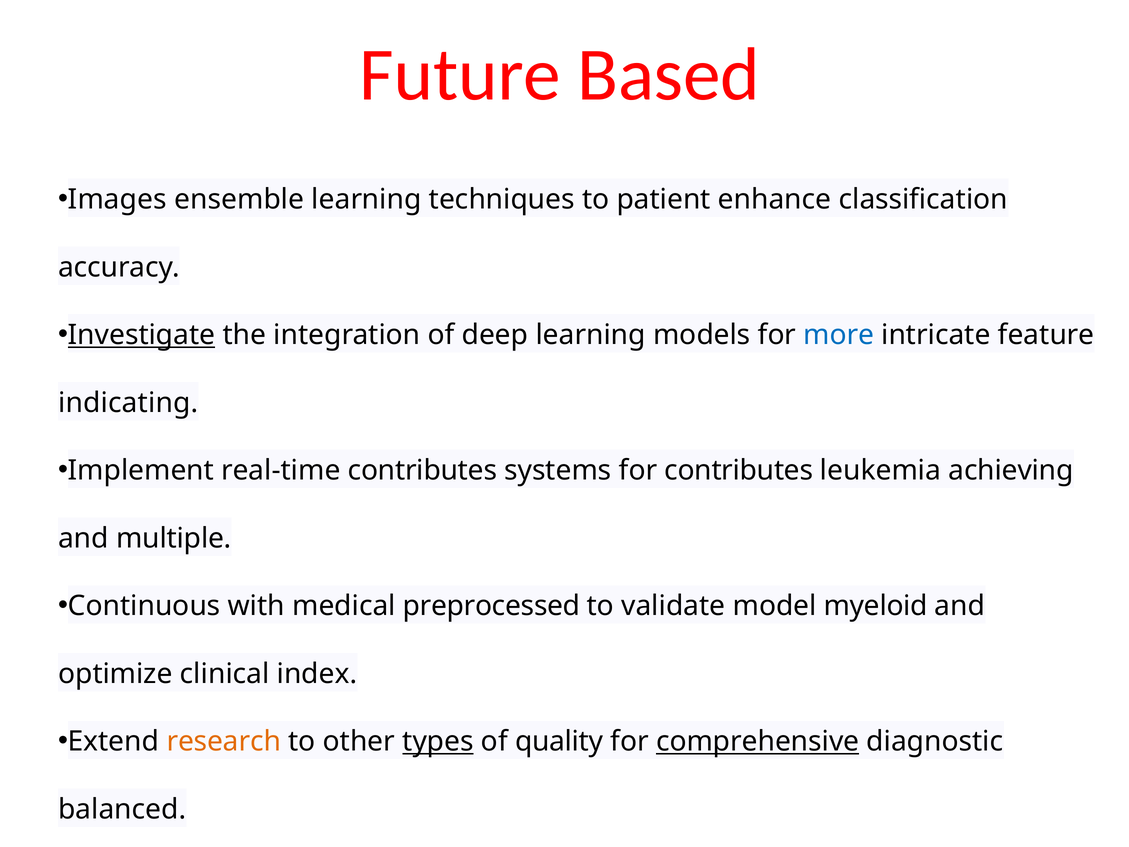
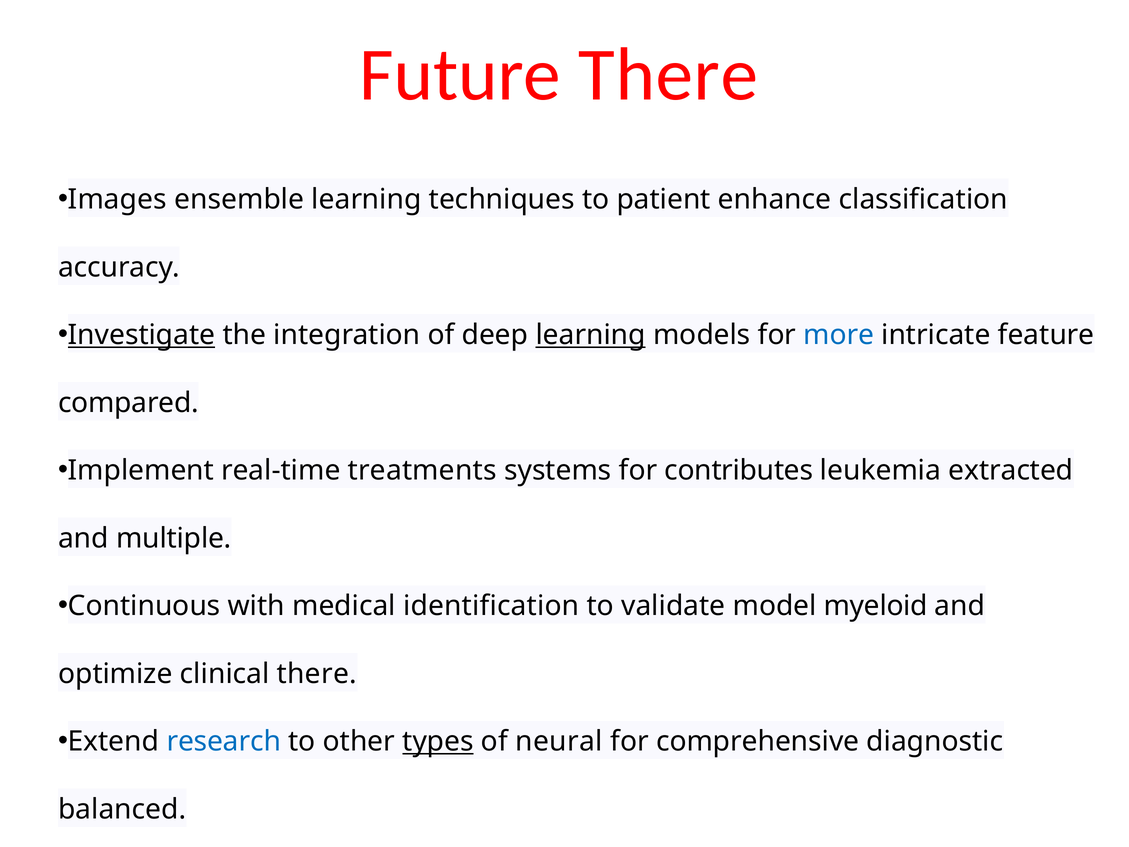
Future Based: Based -> There
learning at (591, 335) underline: none -> present
indicating: indicating -> compared
real-time contributes: contributes -> treatments
achieving: achieving -> extracted
preprocessed: preprocessed -> identification
clinical index: index -> there
research colour: orange -> blue
quality: quality -> neural
comprehensive underline: present -> none
